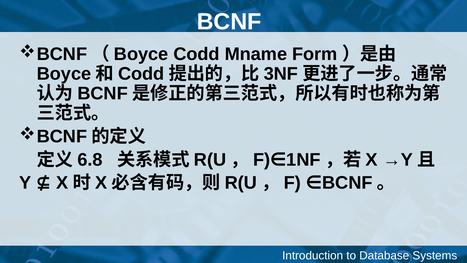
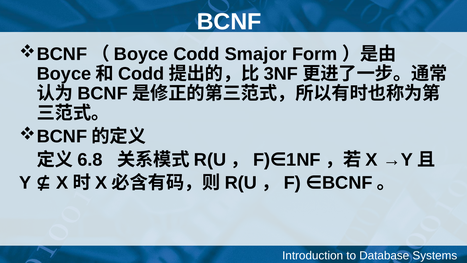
Mname: Mname -> Smajor
